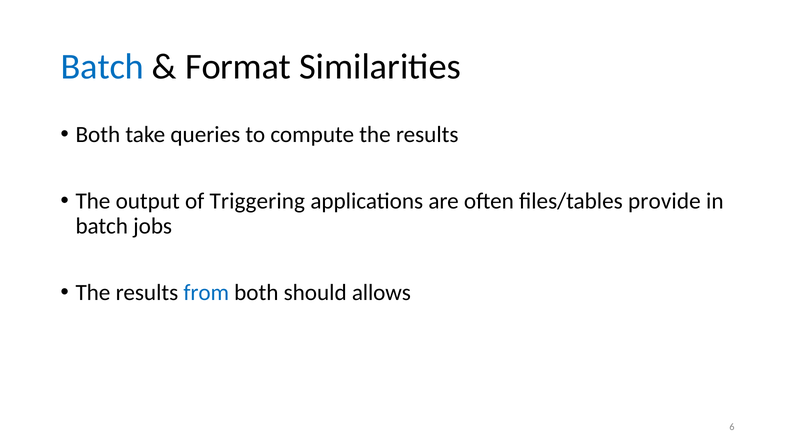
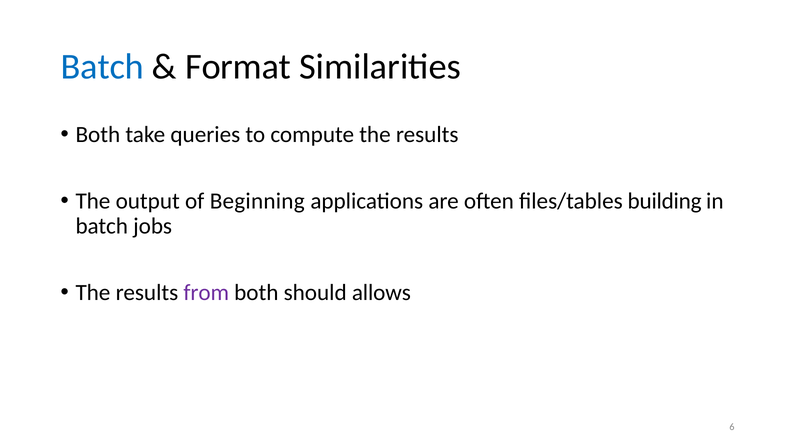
Triggering: Triggering -> Beginning
provide: provide -> building
from colour: blue -> purple
